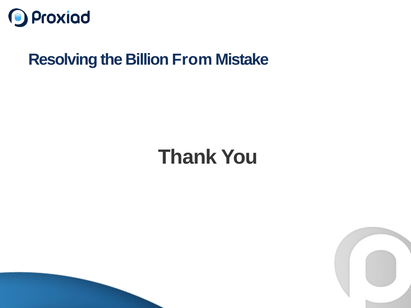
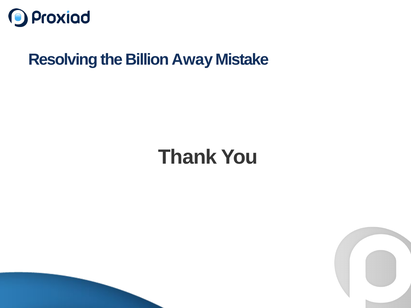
From: From -> Away
